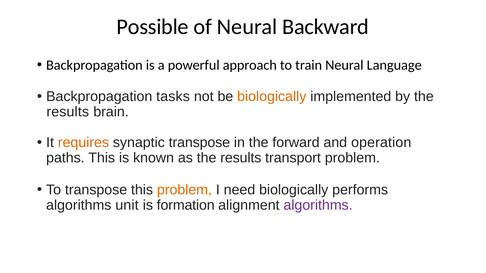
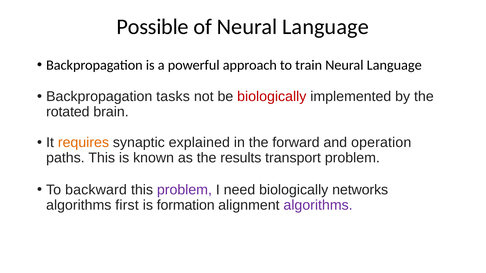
of Neural Backward: Backward -> Language
biologically at (272, 97) colour: orange -> red
results at (68, 112): results -> rotated
synaptic transpose: transpose -> explained
To transpose: transpose -> backward
problem at (184, 190) colour: orange -> purple
performs: performs -> networks
unit: unit -> first
